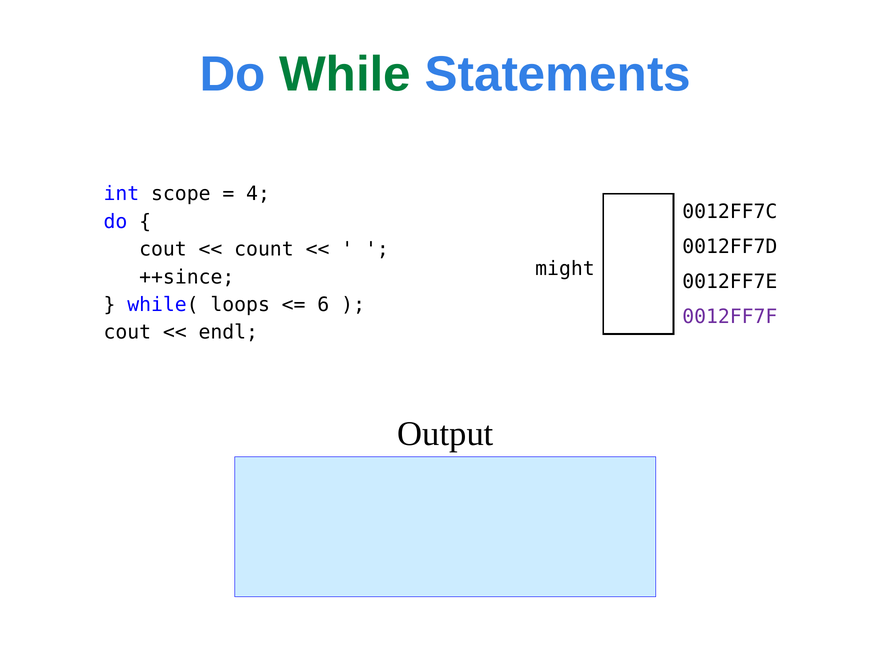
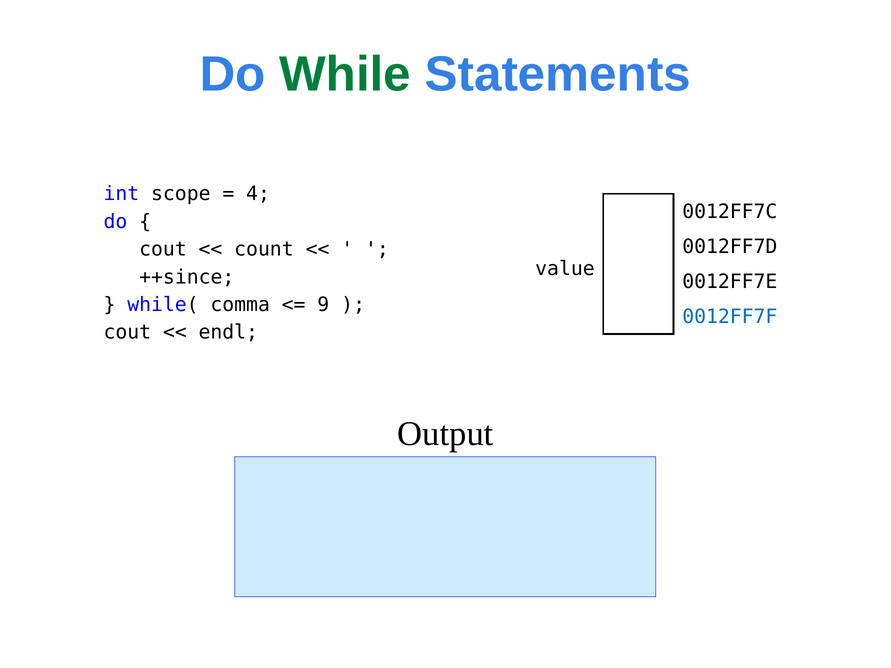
might: might -> value
loops: loops -> comma
6: 6 -> 9
0012FF7F colour: purple -> blue
